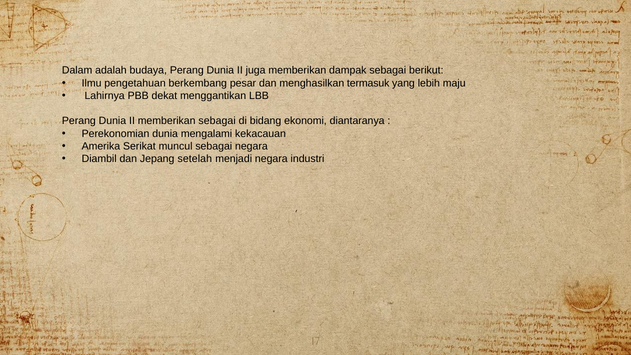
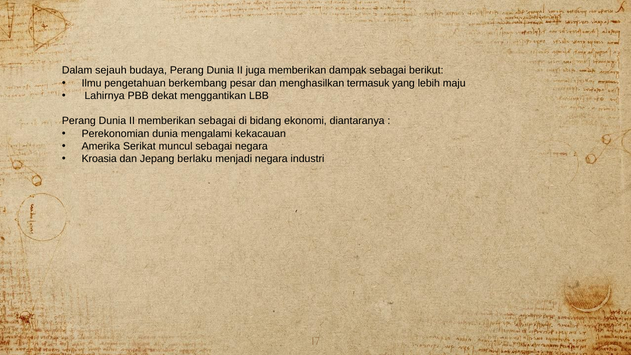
adalah: adalah -> sejauh
Diambil: Diambil -> Kroasia
setelah: setelah -> berlaku
